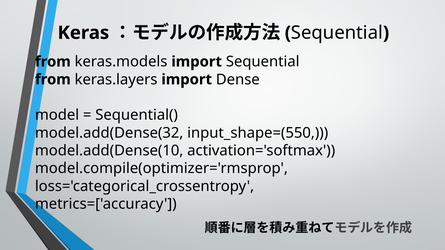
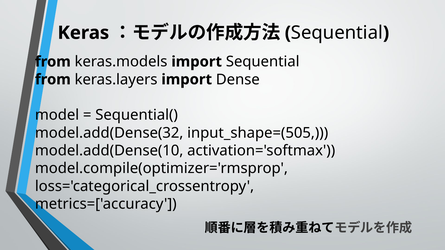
input_shape=(550: input_shape=(550 -> input_shape=(505
